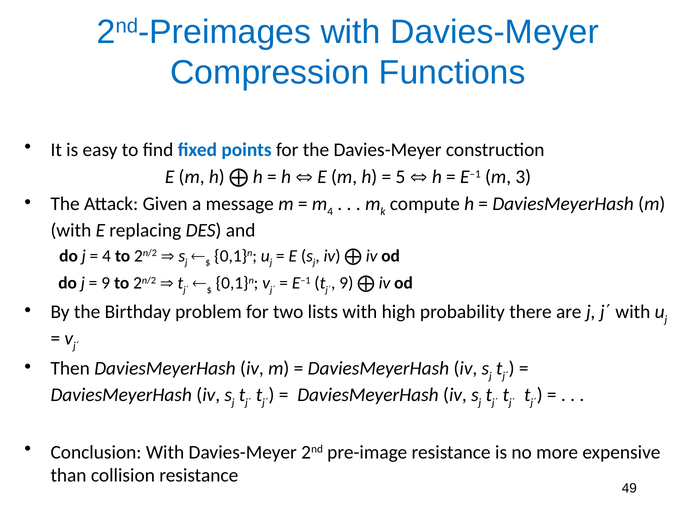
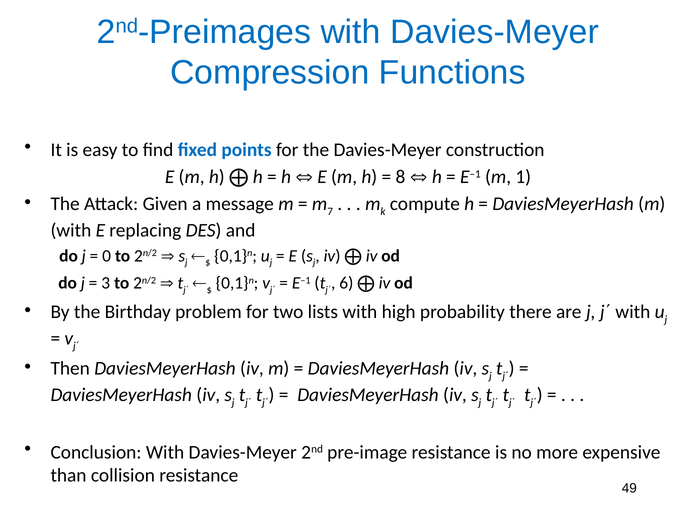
5: 5 -> 8
3: 3 -> 1
m 4: 4 -> 7
4 at (107, 256): 4 -> 0
9 at (106, 283): 9 -> 3
9 at (346, 283): 9 -> 6
